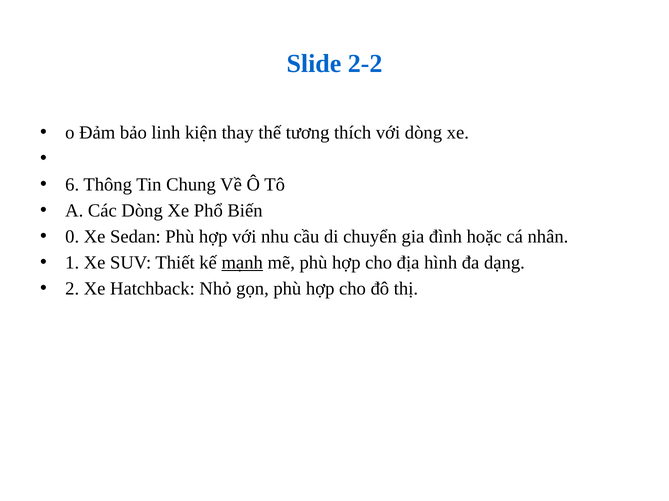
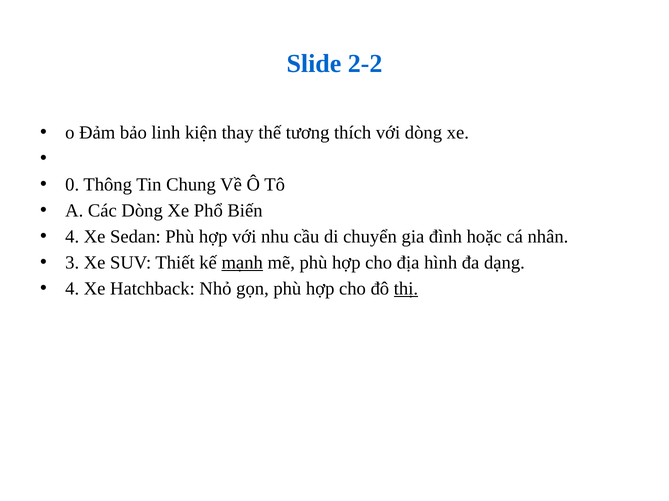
6: 6 -> 0
0 at (72, 237): 0 -> 4
1: 1 -> 3
2 at (72, 289): 2 -> 4
thị underline: none -> present
